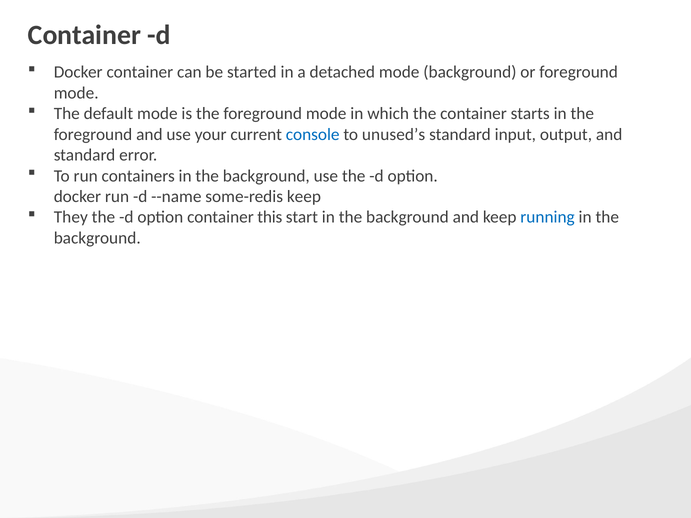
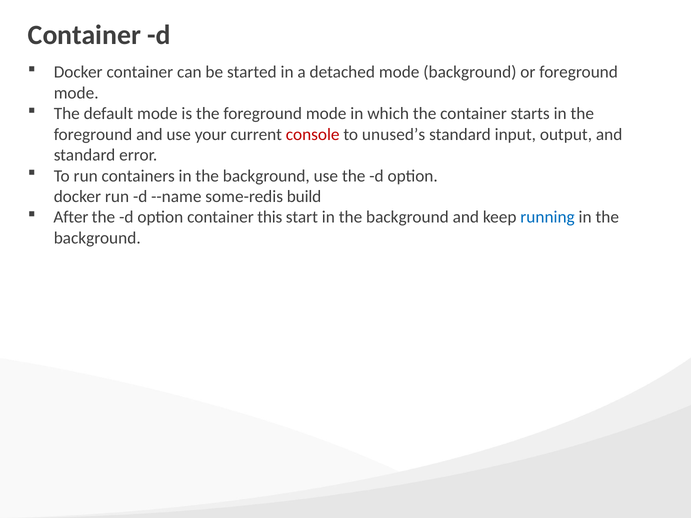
console colour: blue -> red
some-redis keep: keep -> build
They: They -> After
